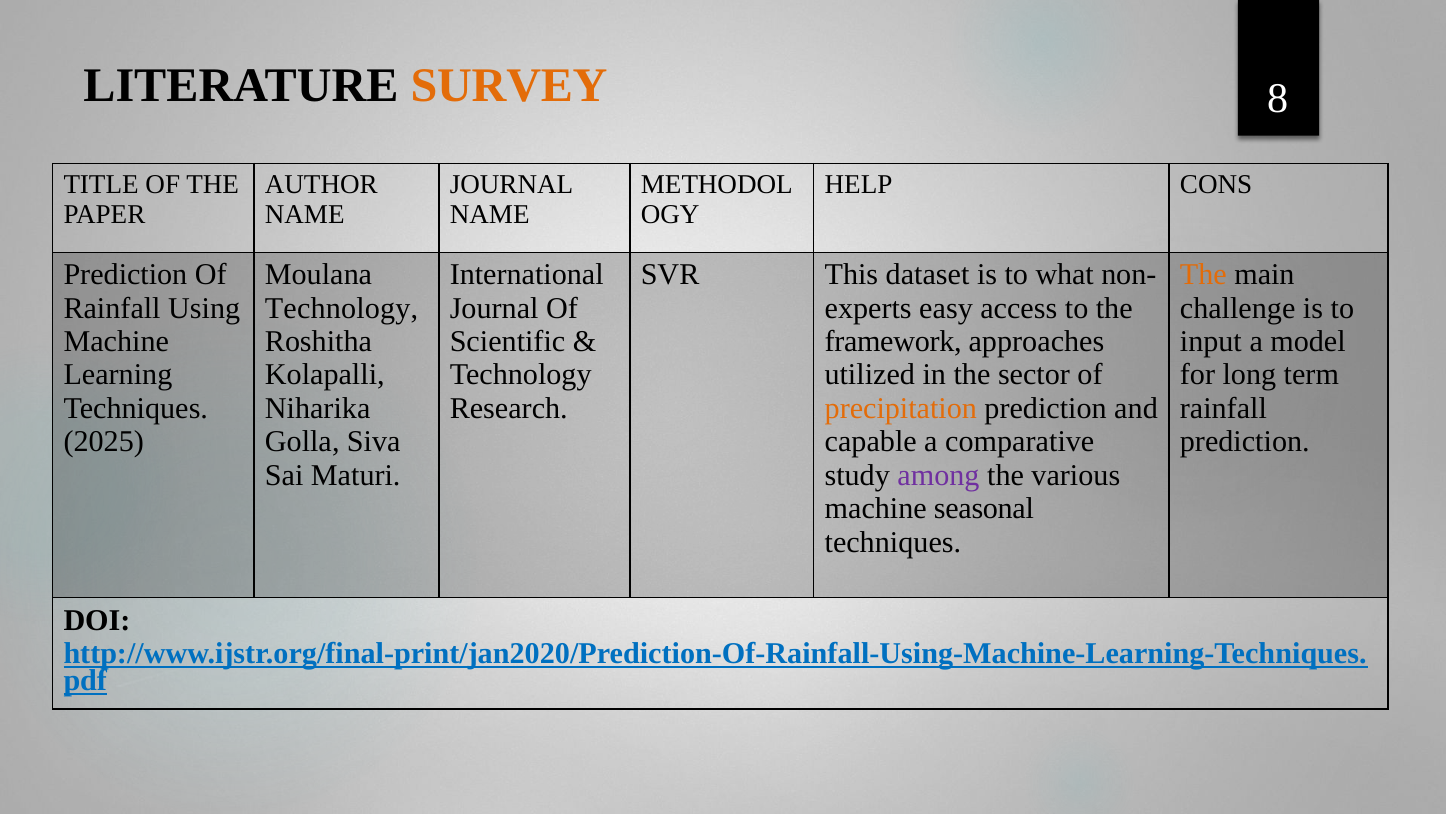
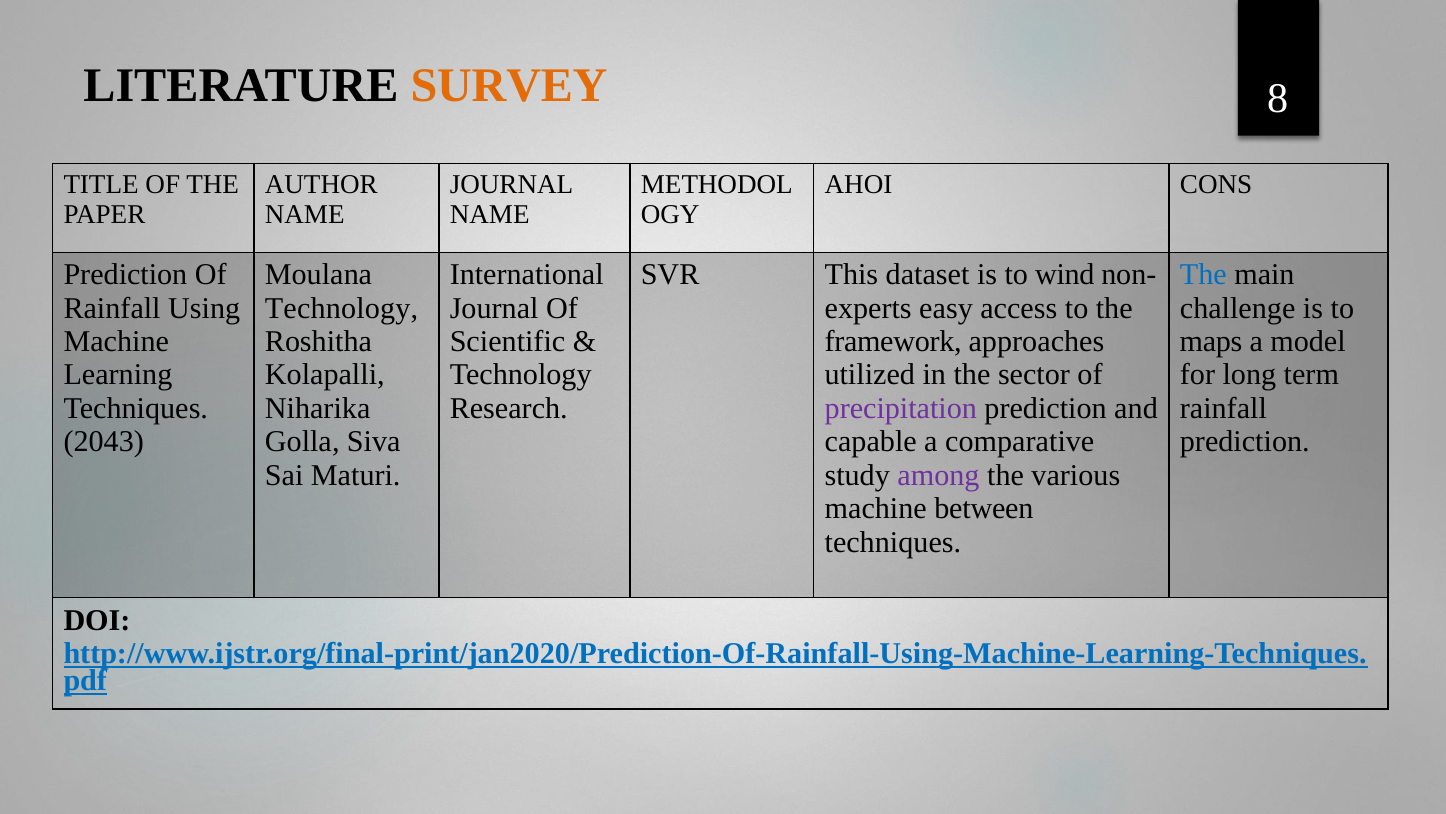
HELP: HELP -> AHOI
what: what -> wind
The at (1203, 274) colour: orange -> blue
input: input -> maps
precipitation colour: orange -> purple
2025: 2025 -> 2043
seasonal: seasonal -> between
